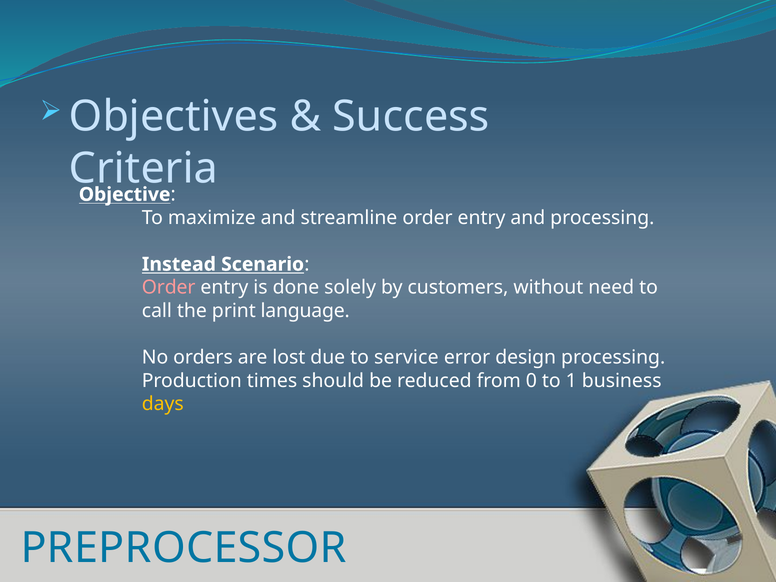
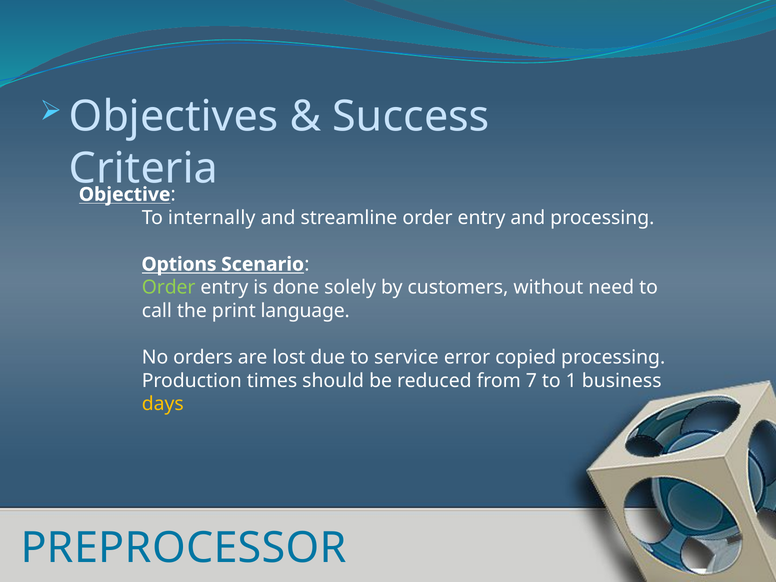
maximize: maximize -> internally
Instead: Instead -> Options
Order at (169, 288) colour: pink -> light green
design: design -> copied
0: 0 -> 7
